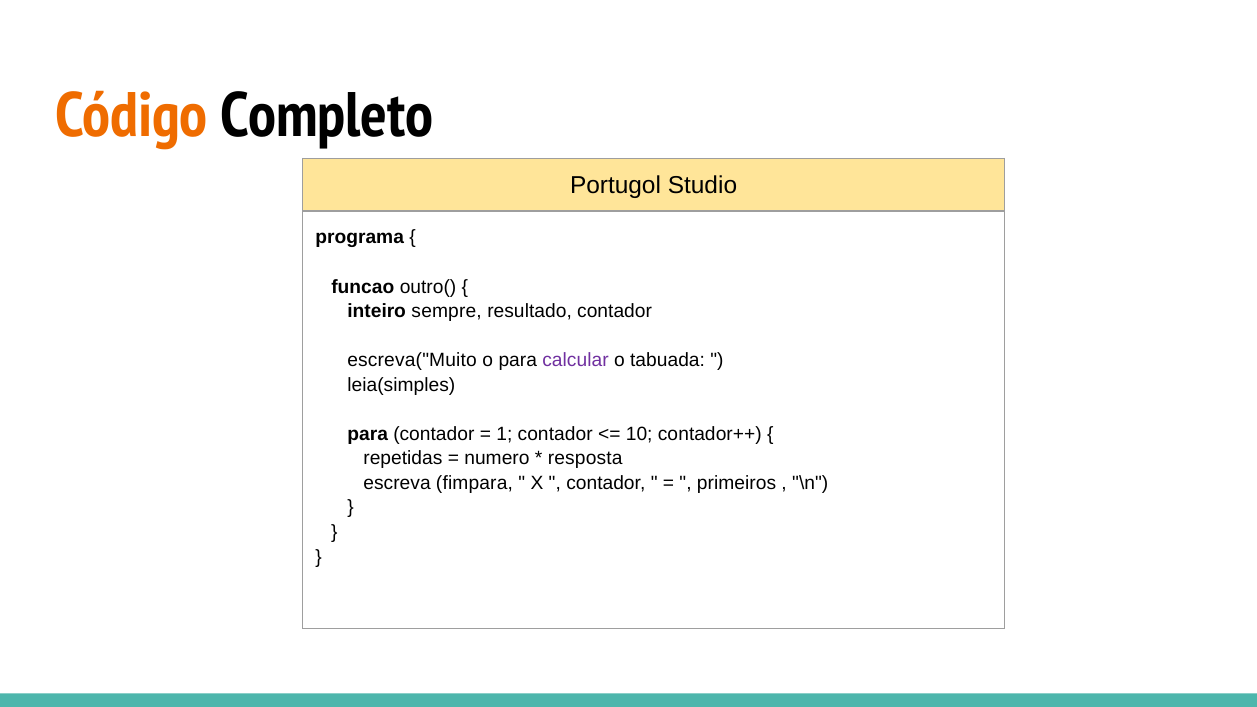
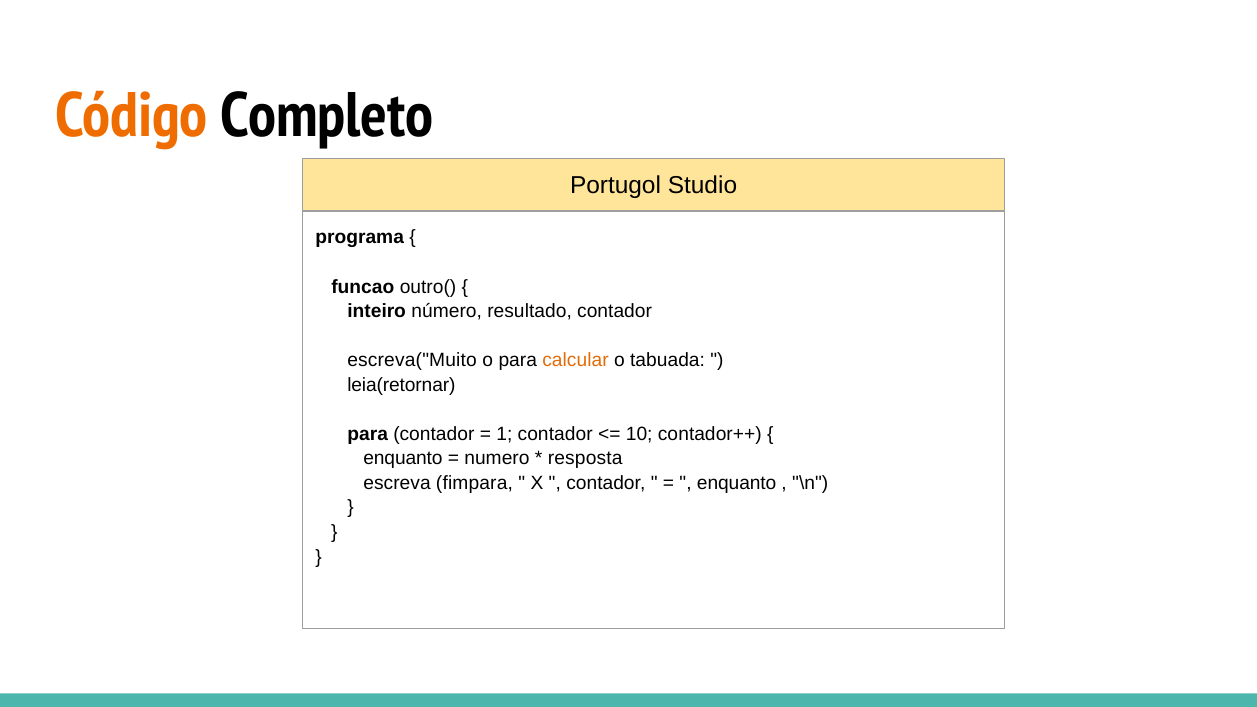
sempre: sempre -> número
calcular colour: purple -> orange
leia(simples: leia(simples -> leia(retornar
repetidas at (403, 459): repetidas -> enquanto
primeiros at (737, 483): primeiros -> enquanto
